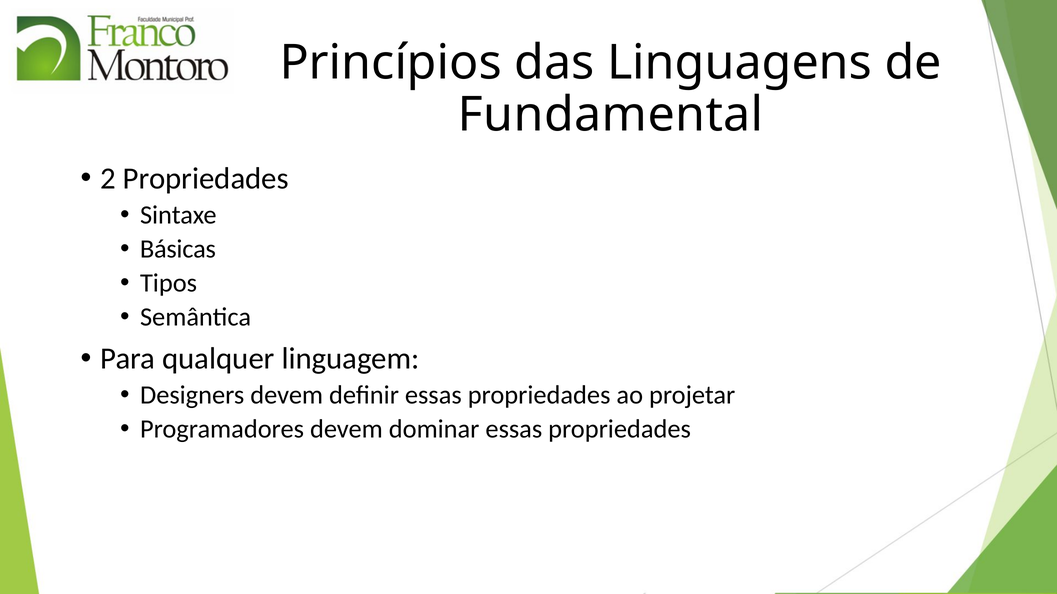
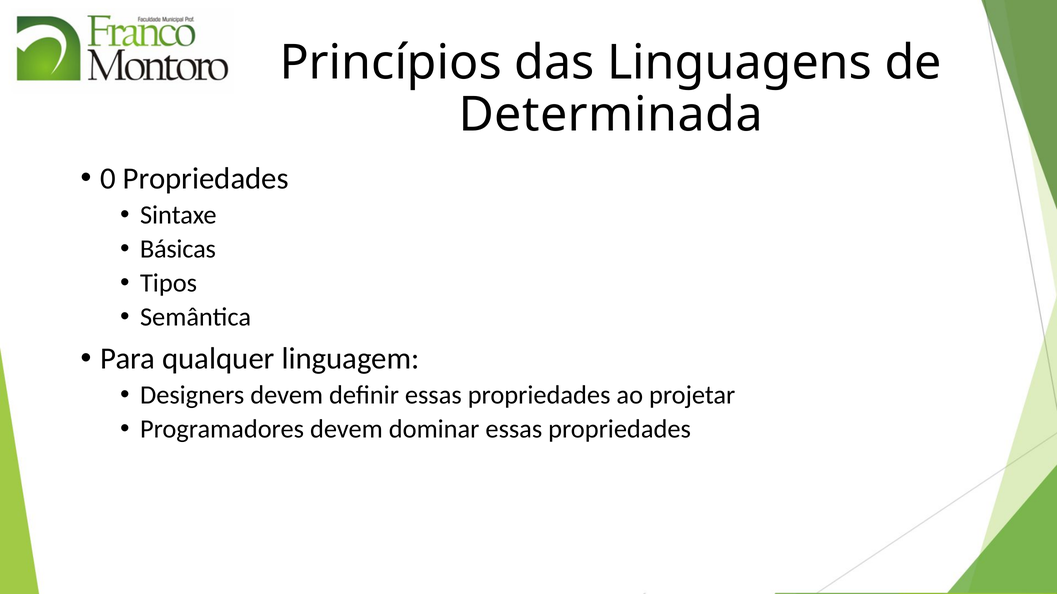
Fundamental: Fundamental -> Determinada
2: 2 -> 0
